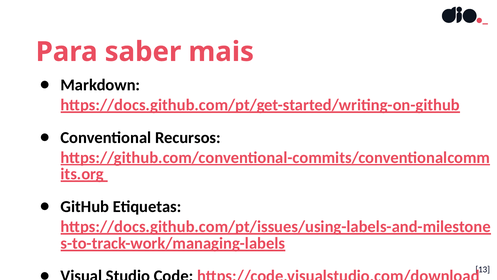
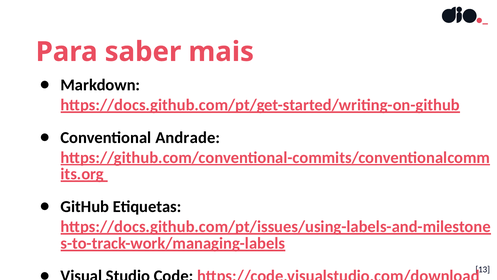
Recursos: Recursos -> Andrade
